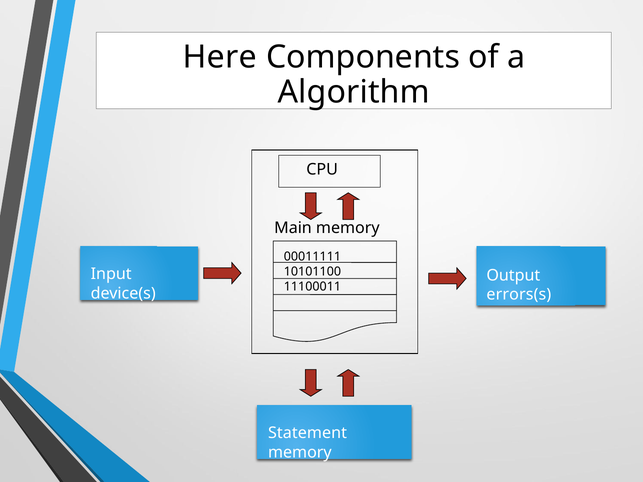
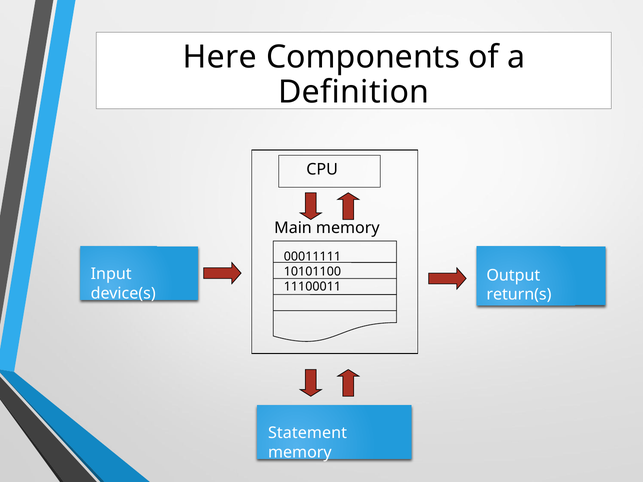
Algorithm: Algorithm -> Definition
errors(s: errors(s -> return(s
